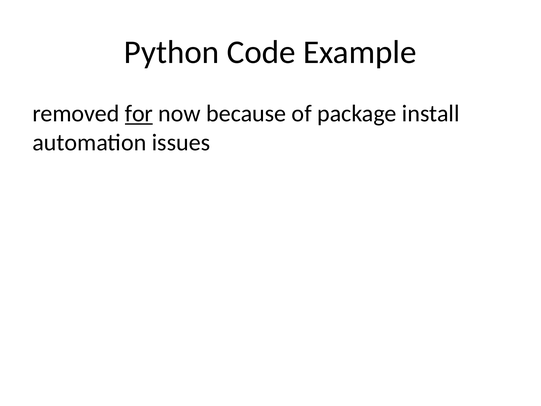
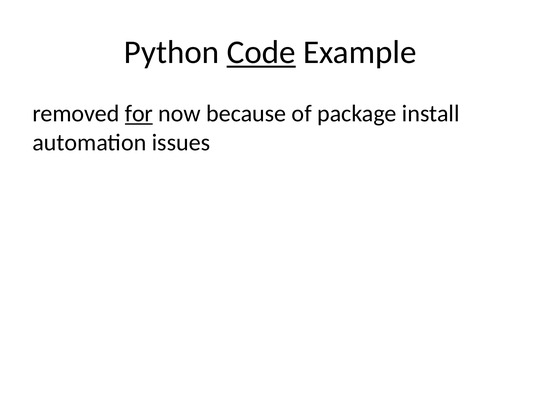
Code underline: none -> present
